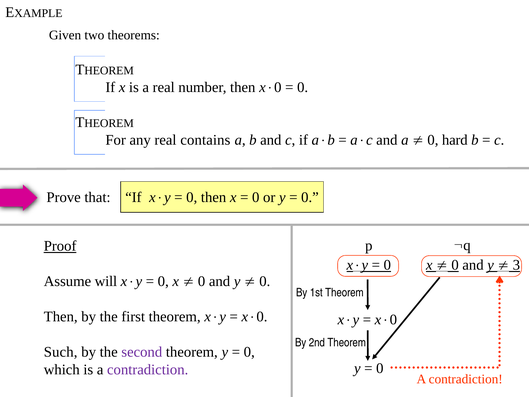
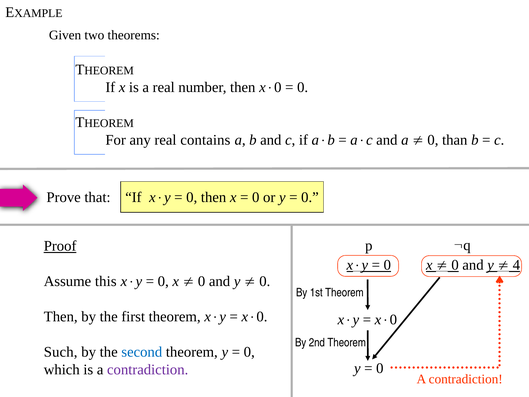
hard: hard -> than
3: 3 -> 4
will: will -> this
second colour: purple -> blue
